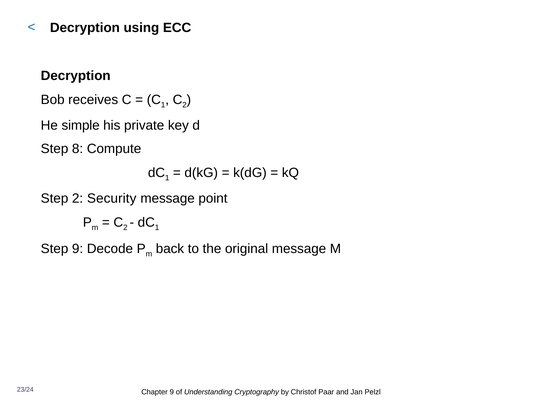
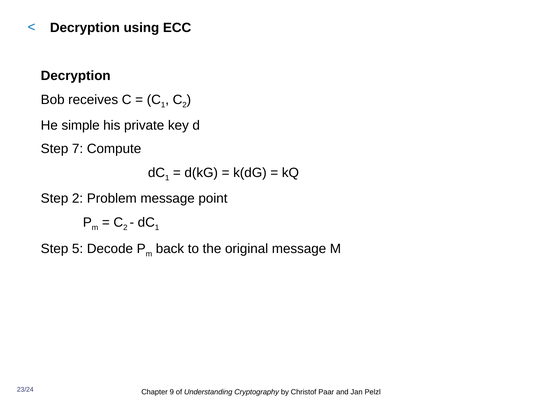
8: 8 -> 7
Security: Security -> Problem
Step 9: 9 -> 5
